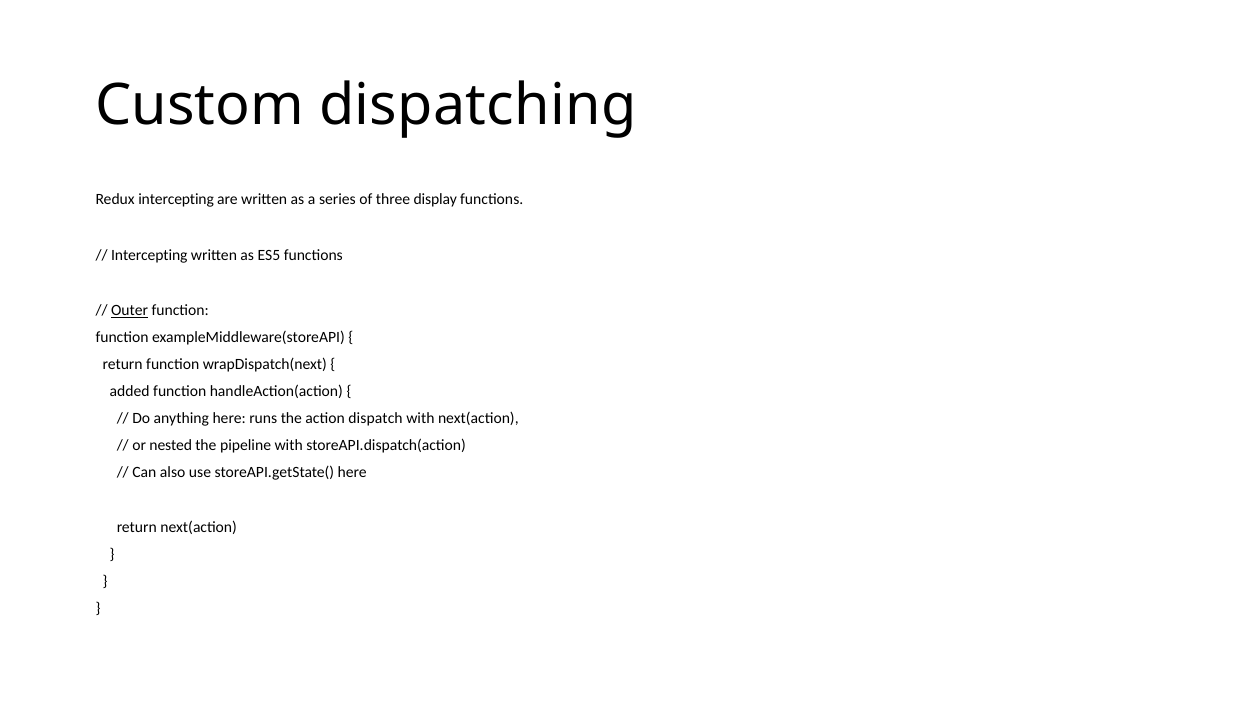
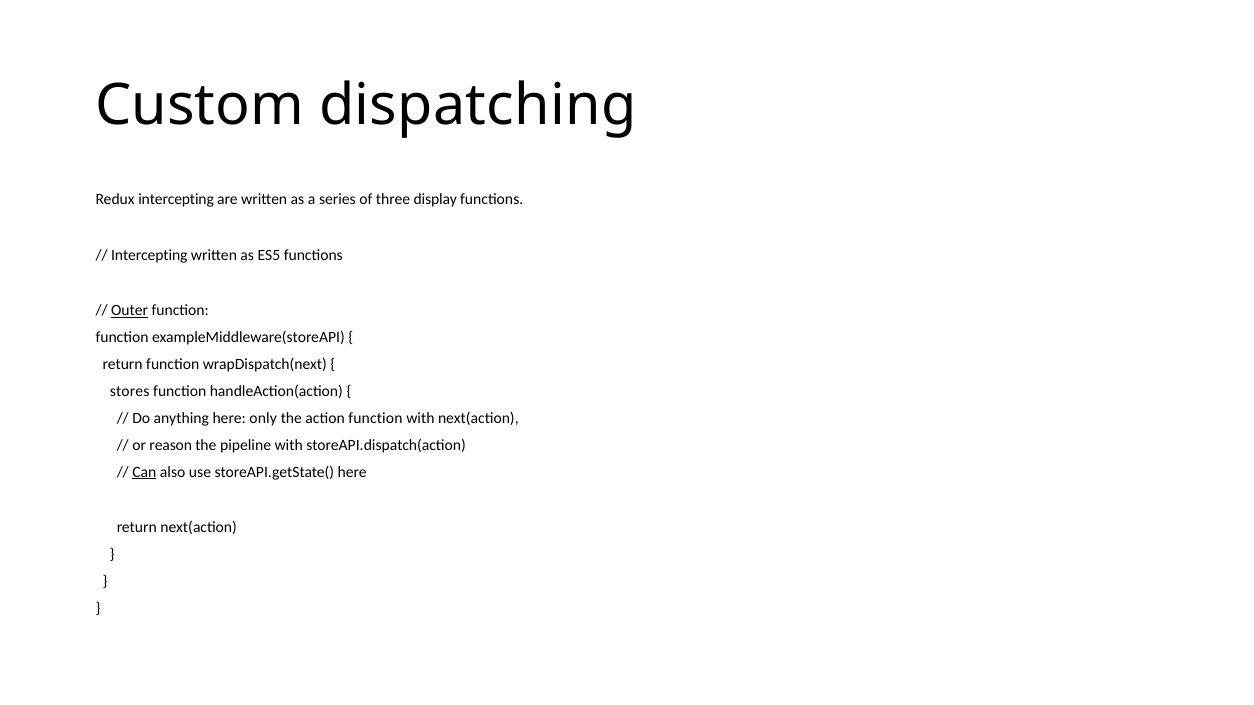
added: added -> stores
runs: runs -> only
action dispatch: dispatch -> function
nested: nested -> reason
Can underline: none -> present
